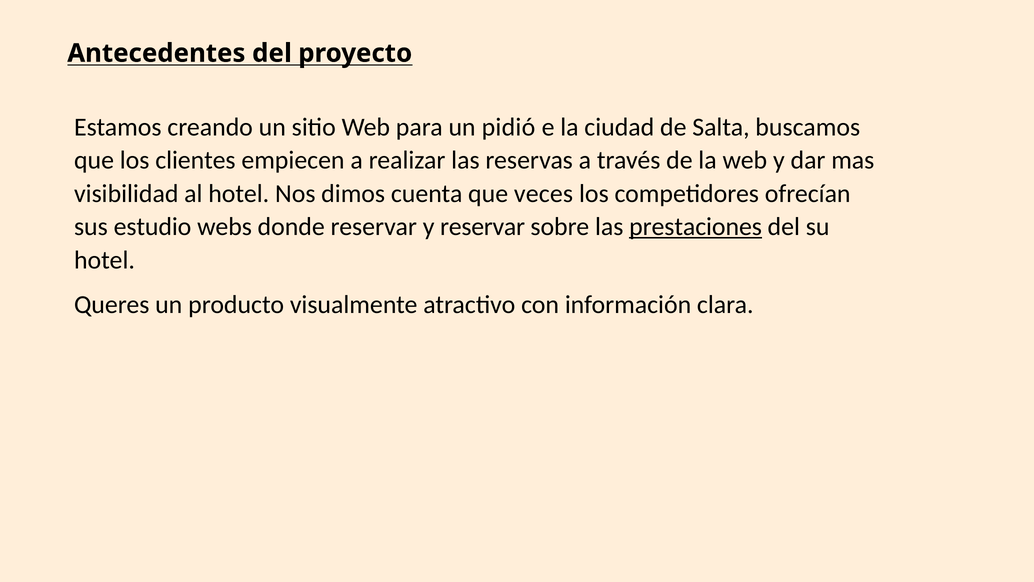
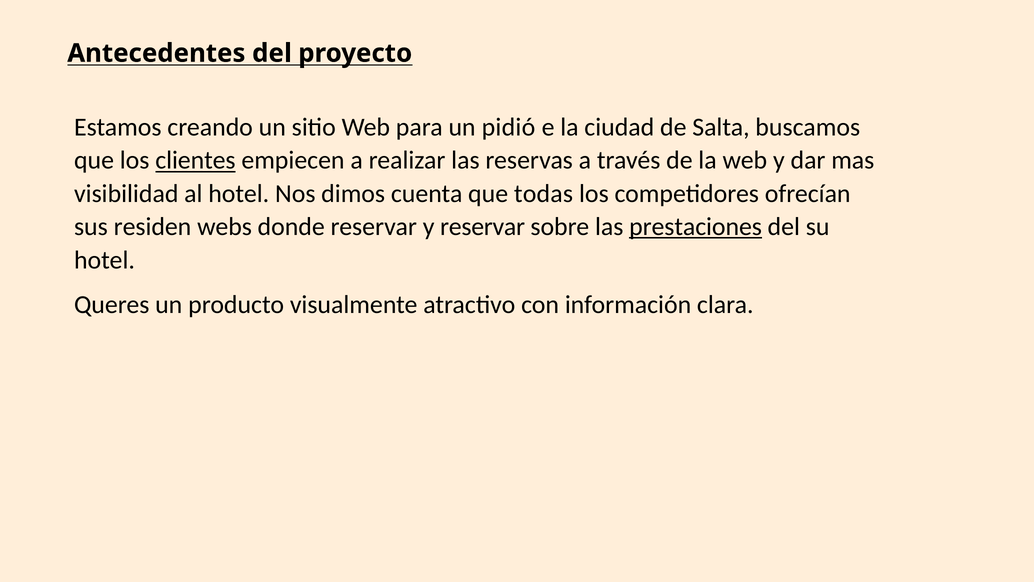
clientes underline: none -> present
veces: veces -> todas
estudio: estudio -> residen
